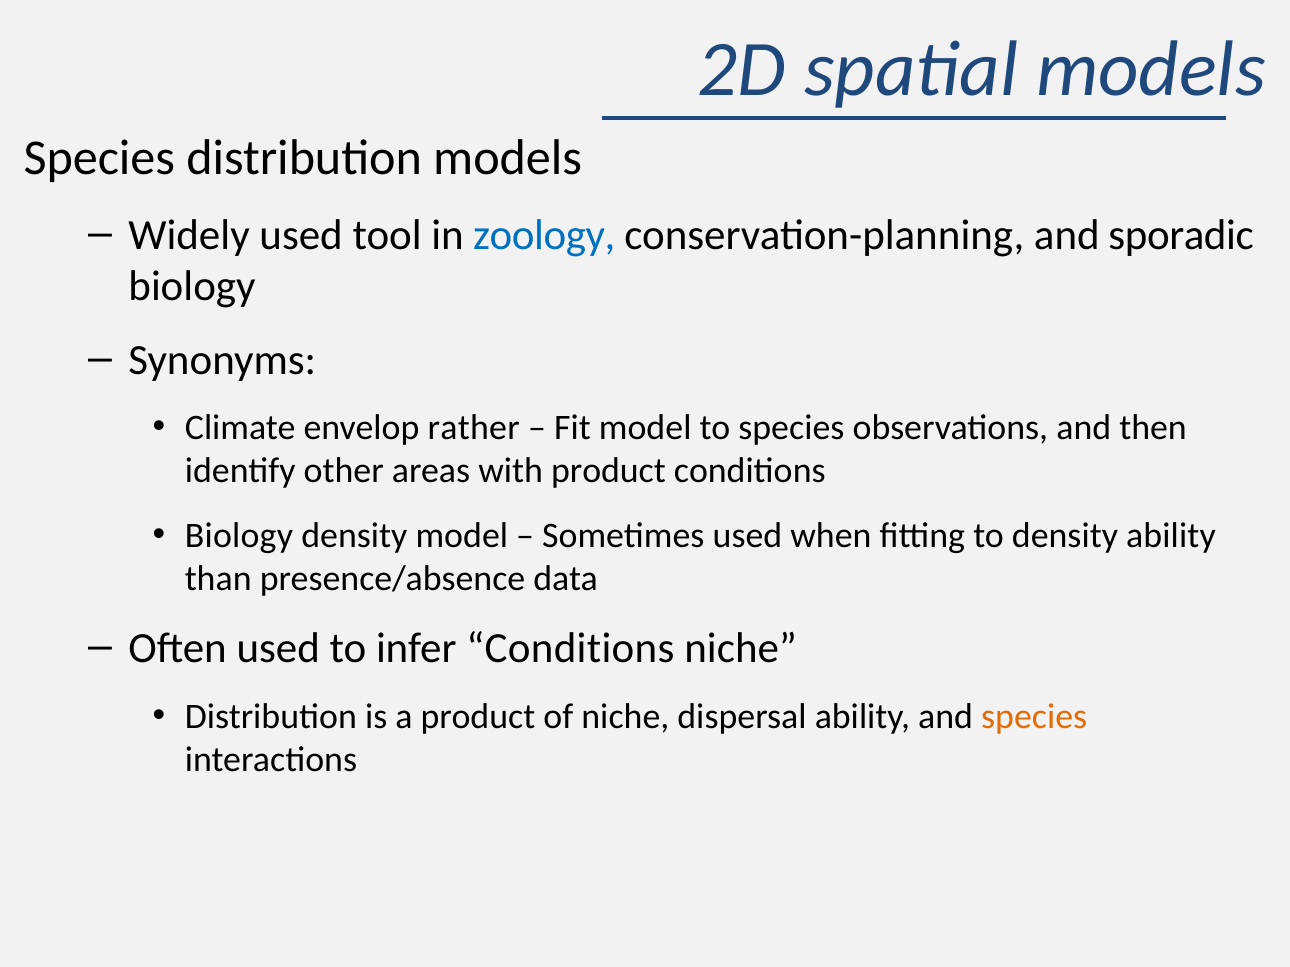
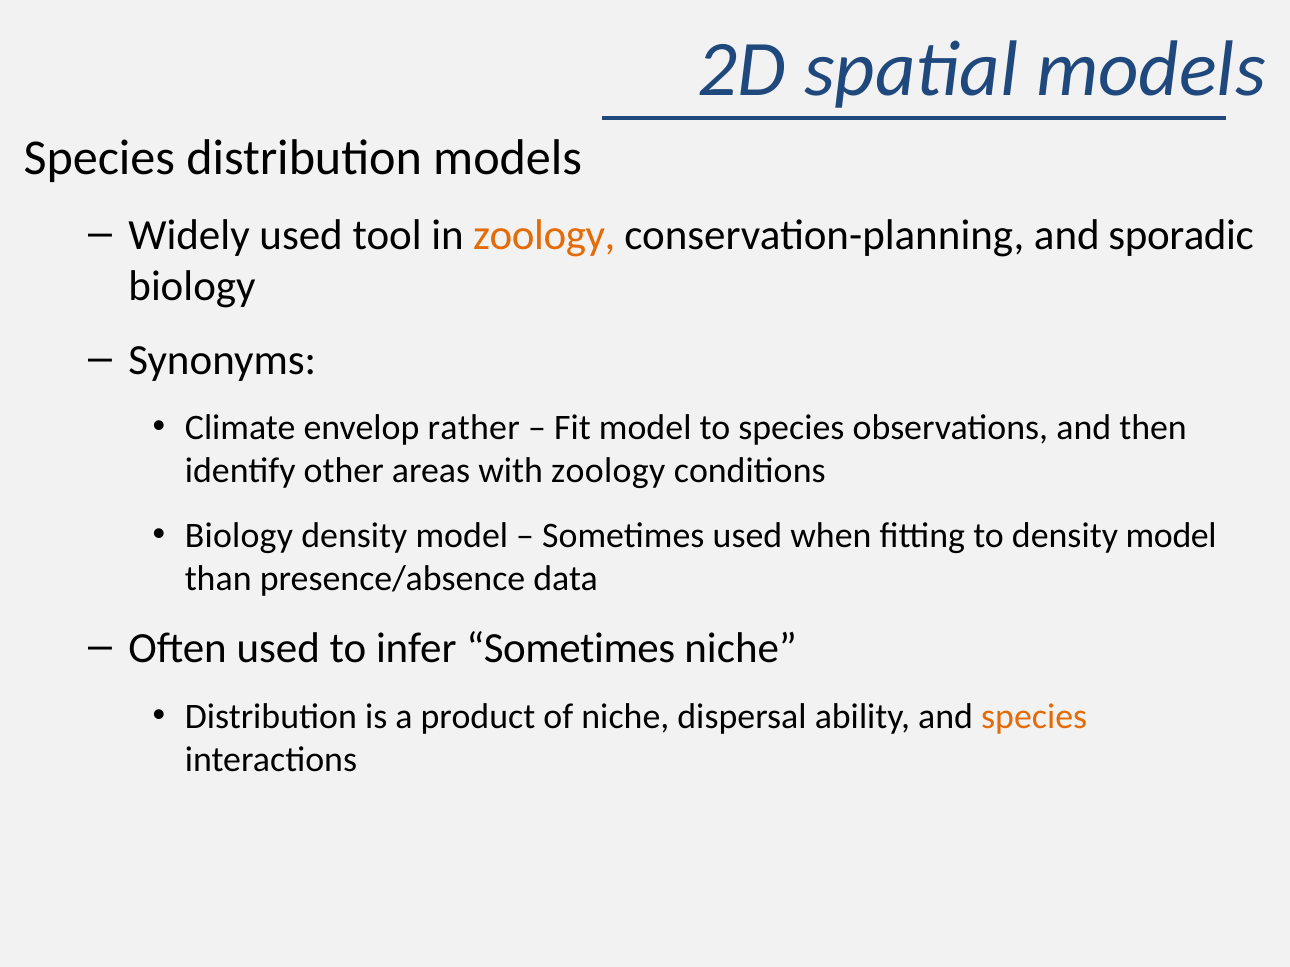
zoology at (544, 235) colour: blue -> orange
with product: product -> zoology
to density ability: ability -> model
infer Conditions: Conditions -> Sometimes
